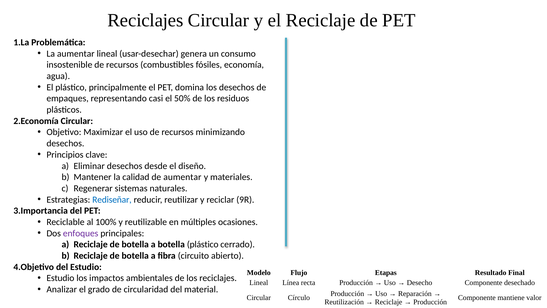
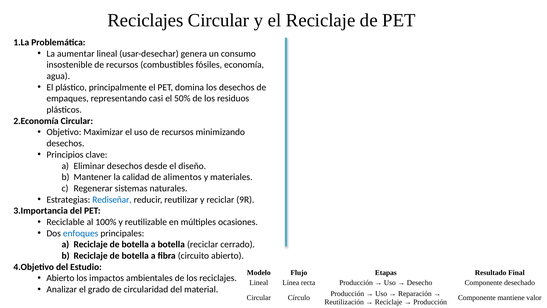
de aumentar: aumentar -> alimentos
enfoques colour: purple -> blue
botella plástico: plástico -> reciclar
Estudio at (60, 278): Estudio -> Abierto
